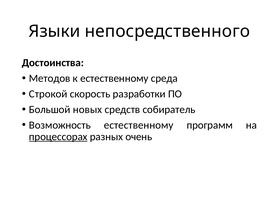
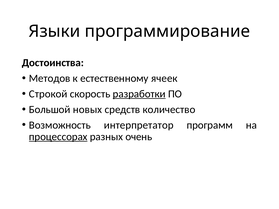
непосредственного: непосредственного -> программирование
среда: среда -> ячеек
разработки underline: none -> present
собиратель: собиратель -> количество
Возможность естественному: естественному -> интерпретатор
